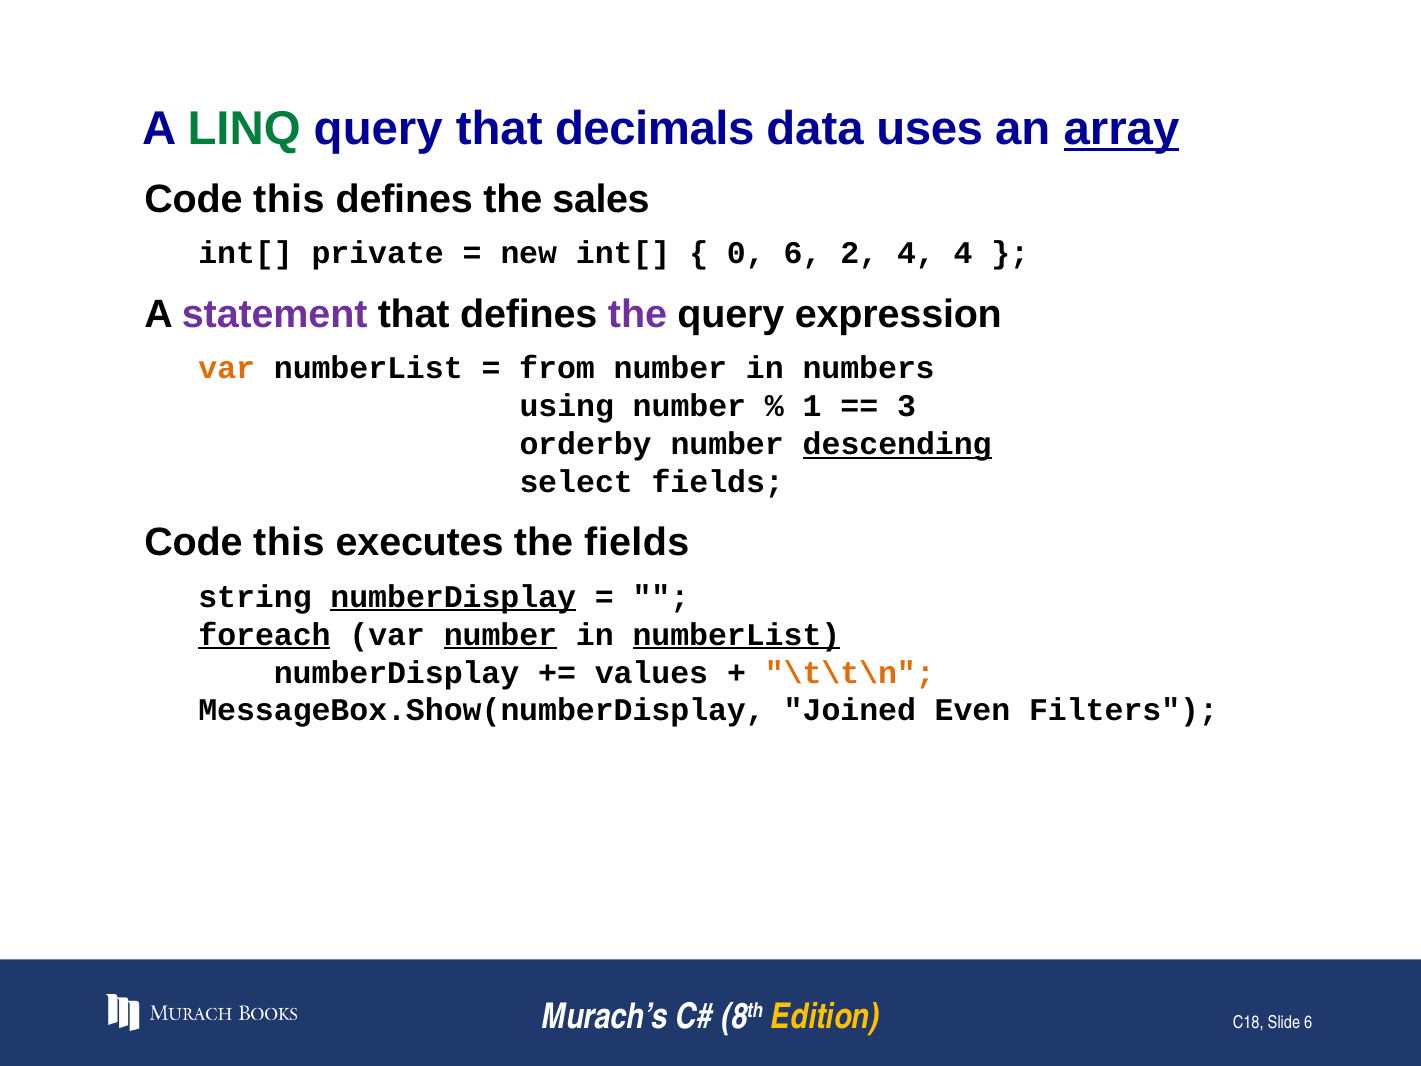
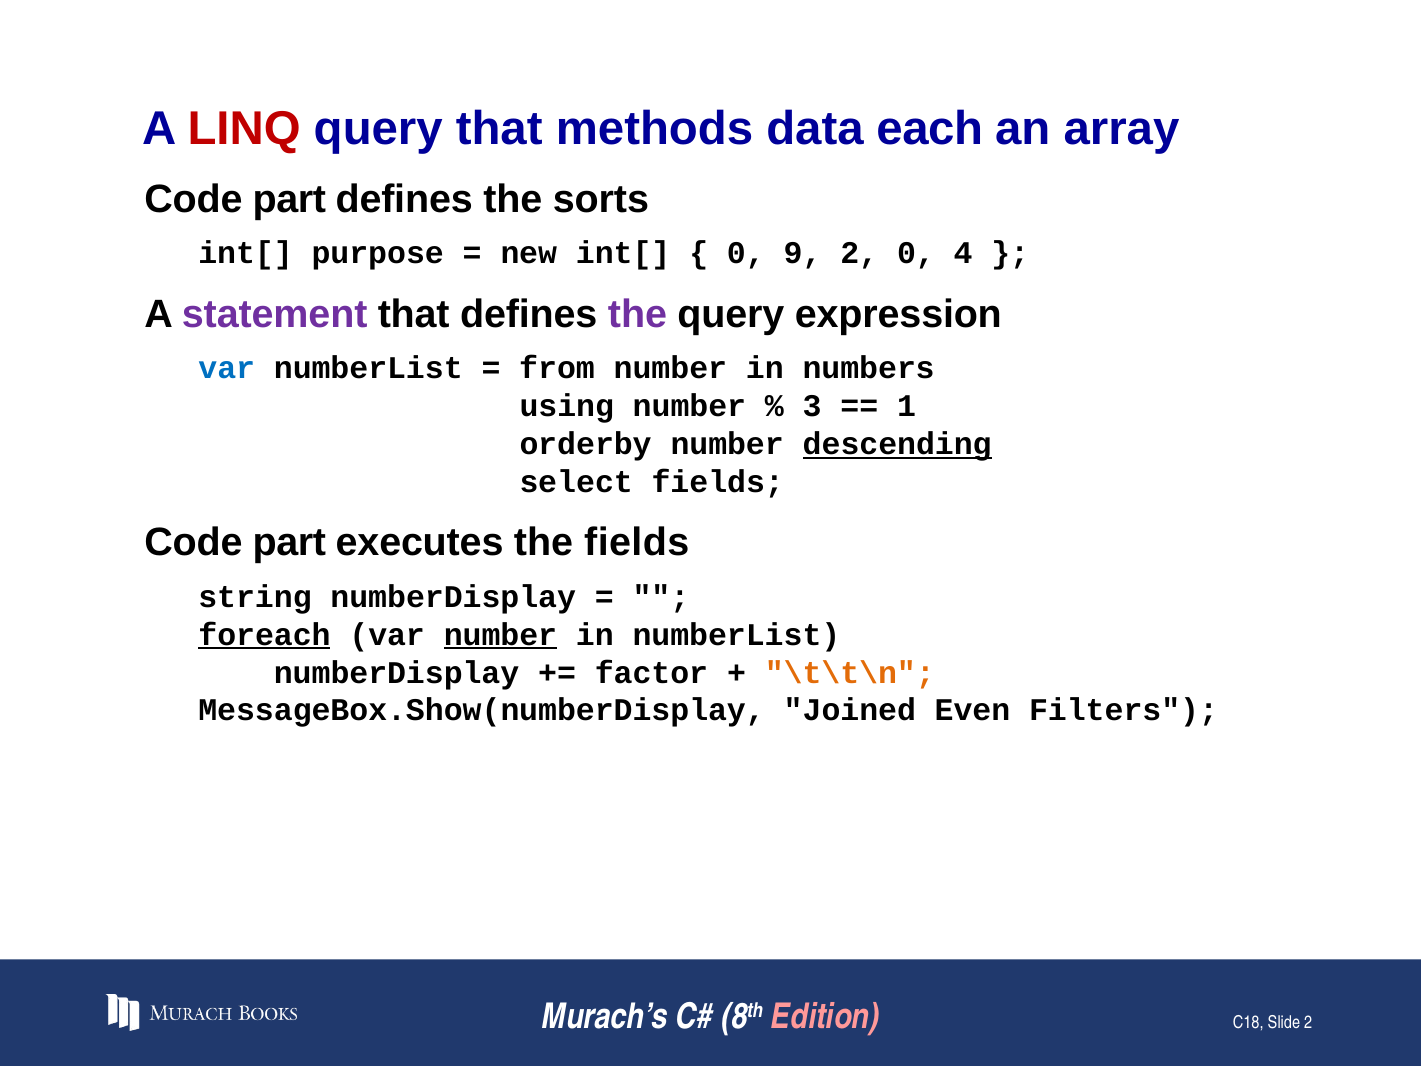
LINQ colour: green -> red
decimals: decimals -> methods
uses: uses -> each
array underline: present -> none
this at (289, 199): this -> part
sales: sales -> sorts
private: private -> purpose
0 6: 6 -> 9
2 4: 4 -> 0
var at (227, 368) colour: orange -> blue
1: 1 -> 3
3: 3 -> 1
this at (289, 543): this -> part
numberDisplay at (453, 597) underline: present -> none
numberList at (736, 635) underline: present -> none
values: values -> factor
Edition colour: yellow -> pink
Slide 6: 6 -> 2
